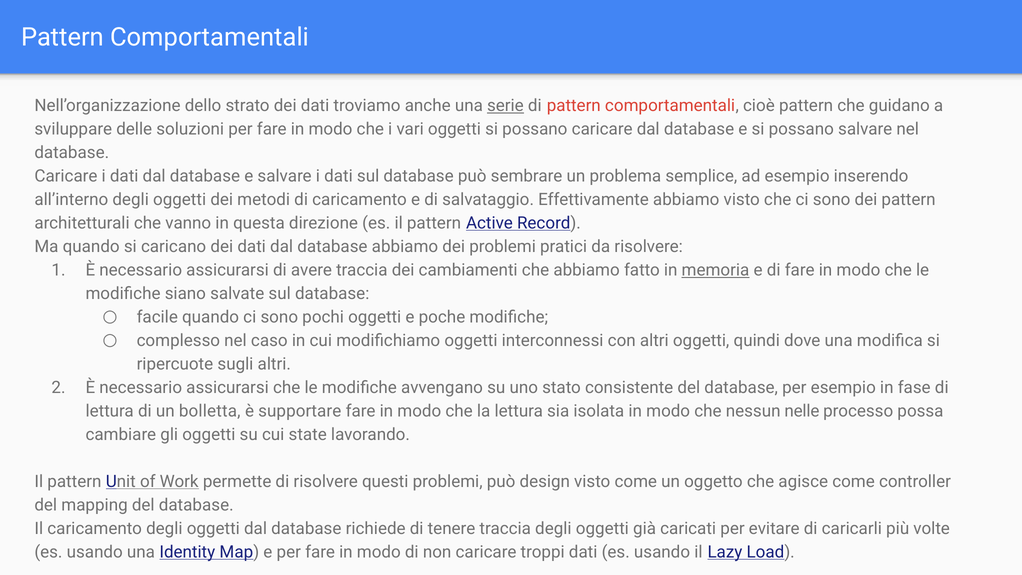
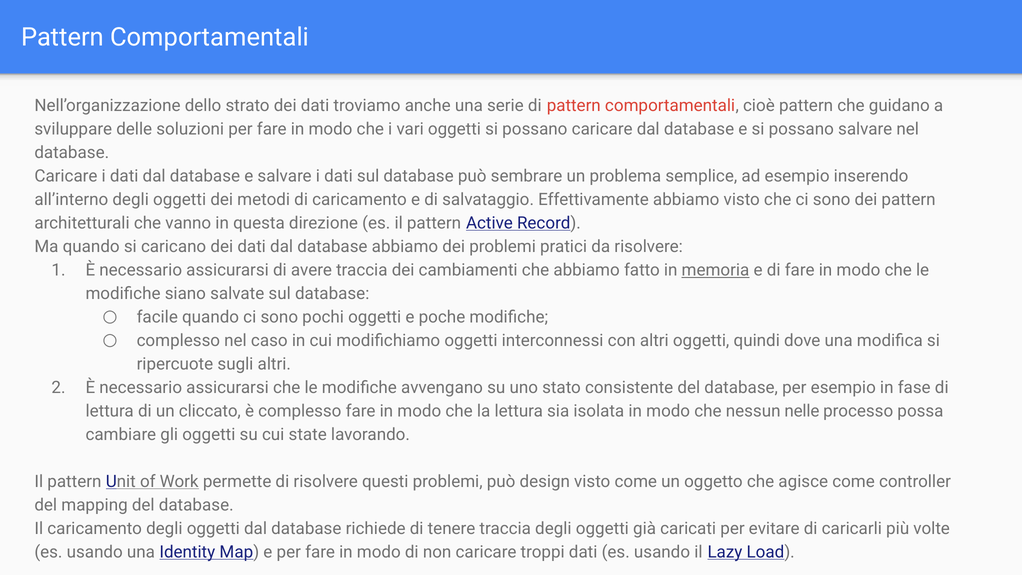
serie underline: present -> none
bolletta: bolletta -> cliccato
è supportare: supportare -> complesso
